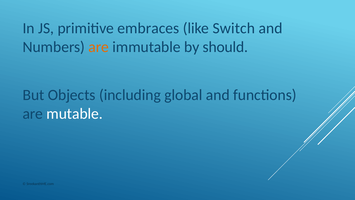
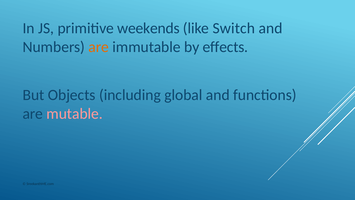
embraces: embraces -> weekends
should: should -> effects
mutable colour: white -> pink
